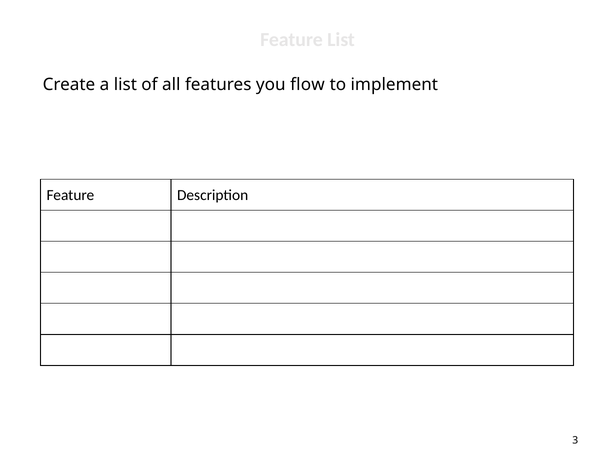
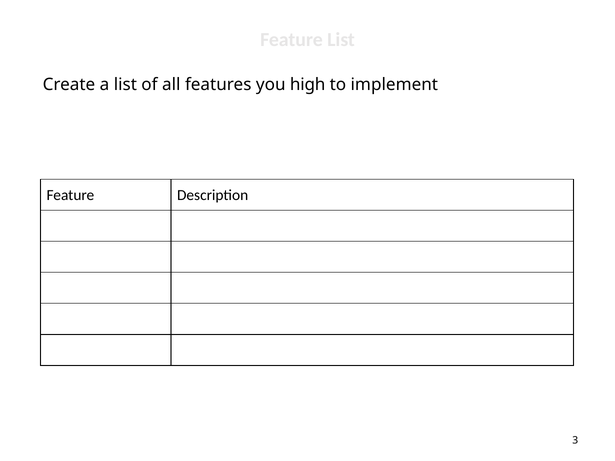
flow: flow -> high
